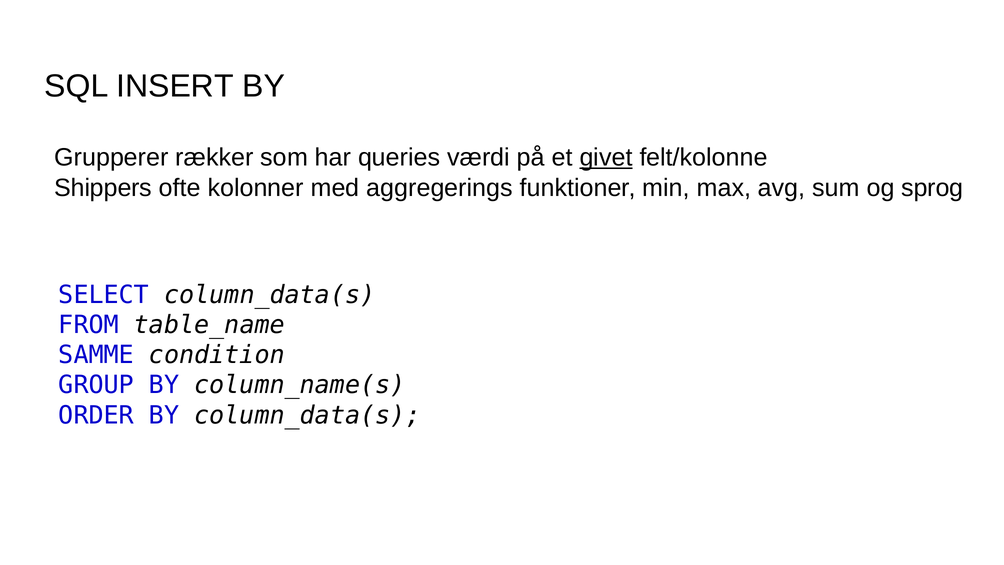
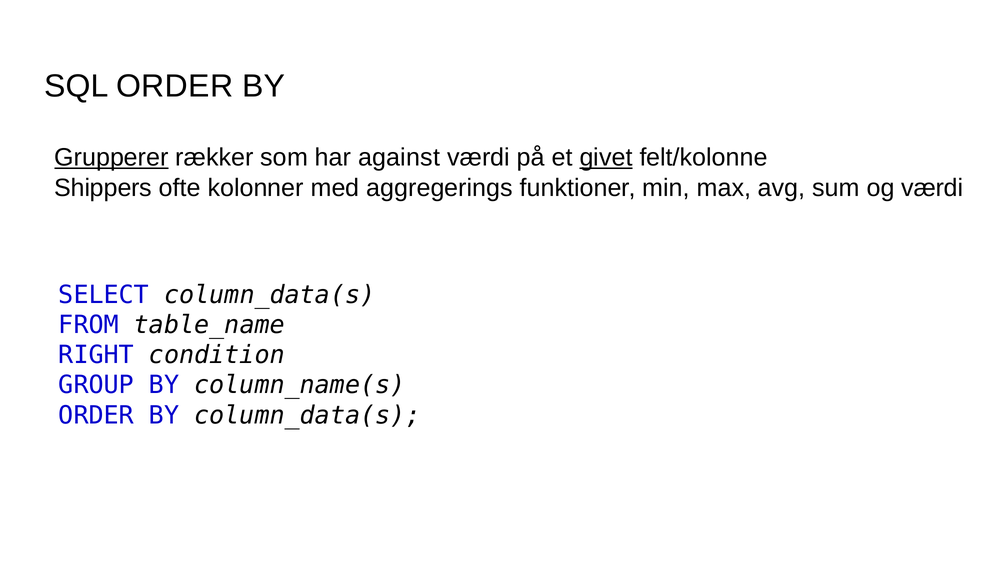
SQL INSERT: INSERT -> ORDER
Grupperer underline: none -> present
queries: queries -> against
og sprog: sprog -> værdi
SAMME: SAMME -> RIGHT
